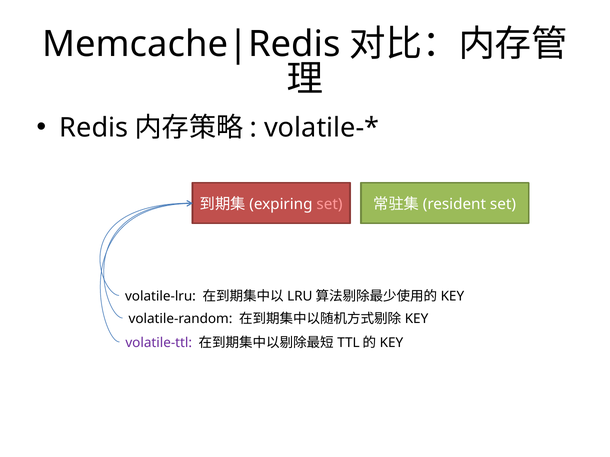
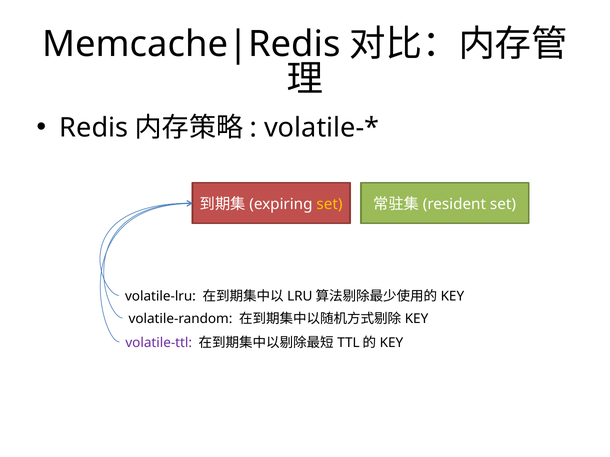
set at (329, 204) colour: pink -> yellow
